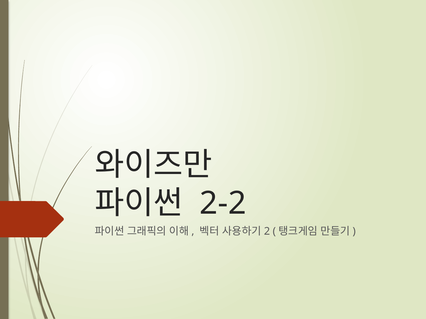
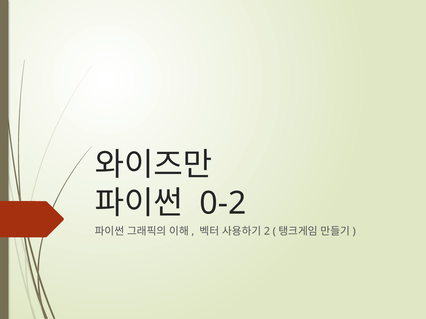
2-2: 2-2 -> 0-2
